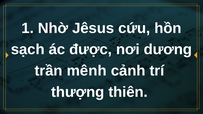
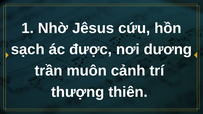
mênh: mênh -> muôn
